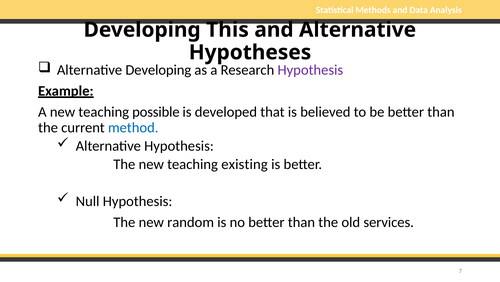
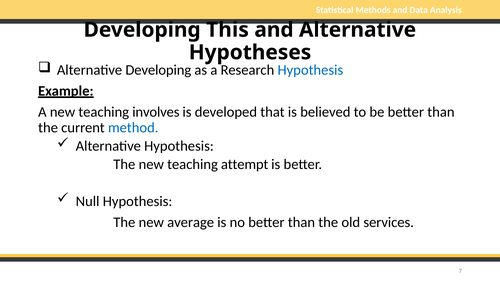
Hypothesis at (310, 70) colour: purple -> blue
possible: possible -> involves
existing: existing -> attempt
random: random -> average
